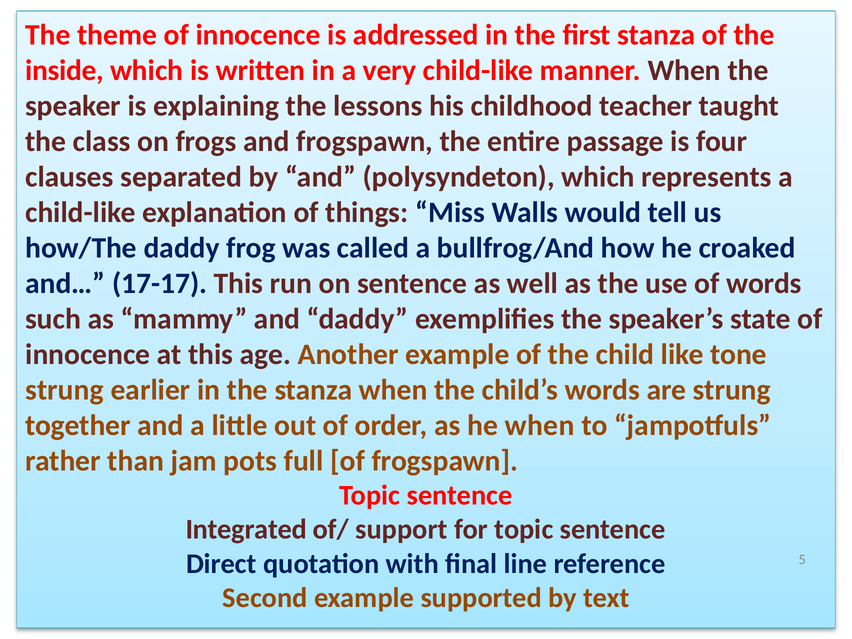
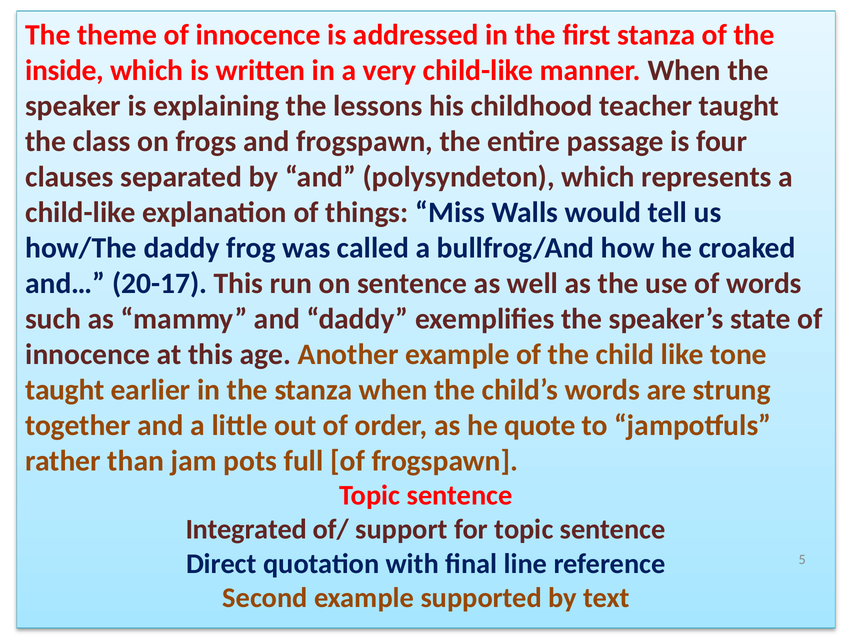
17-17: 17-17 -> 20-17
strung at (65, 390): strung -> taught
he when: when -> quote
